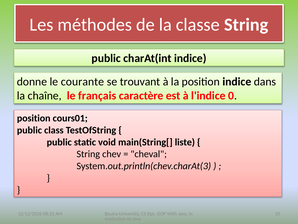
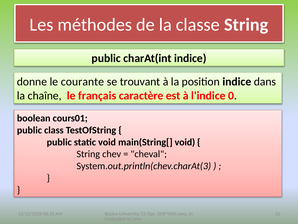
position at (34, 118): position -> boolean
main(String[ liste: liste -> void
